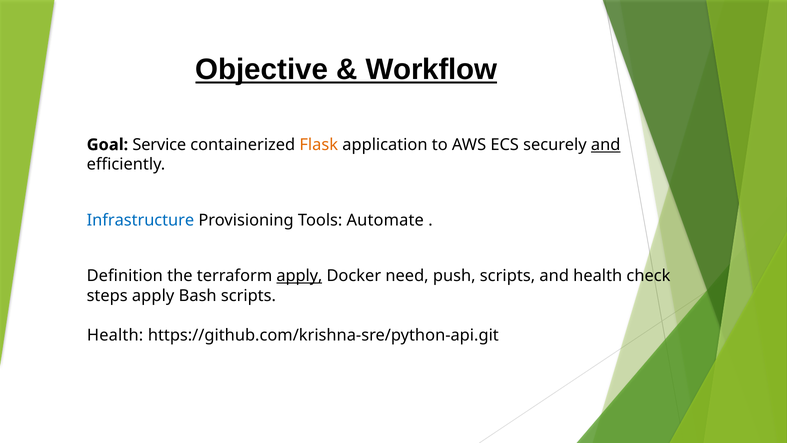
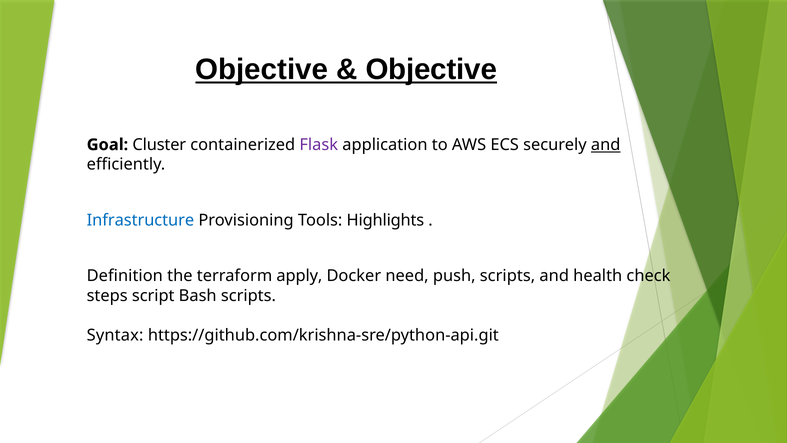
Workflow at (431, 70): Workflow -> Objective
Service: Service -> Cluster
Flask colour: orange -> purple
Automate: Automate -> Highlights
apply at (299, 276) underline: present -> none
steps apply: apply -> script
Health at (115, 335): Health -> Syntax
